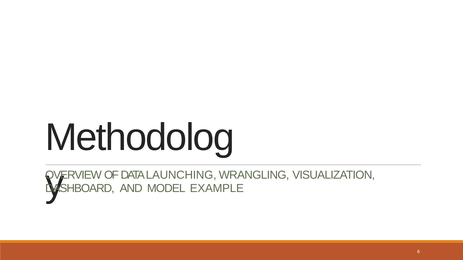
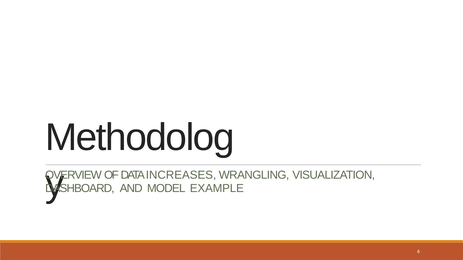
LAUNCHING: LAUNCHING -> INCREASES
